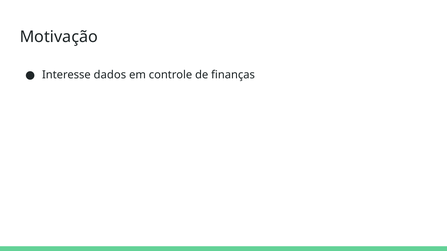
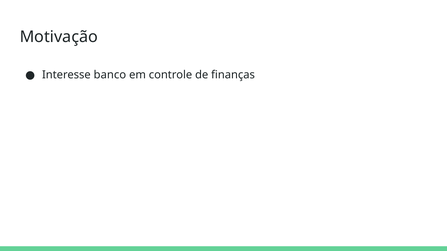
dados: dados -> banco
